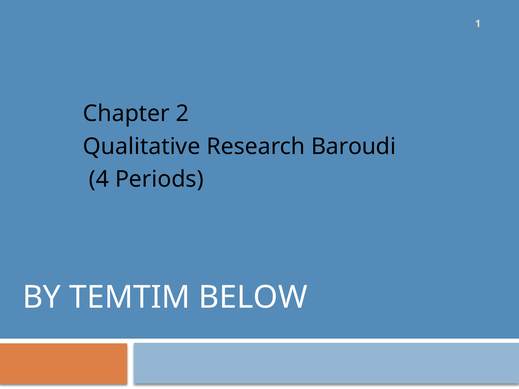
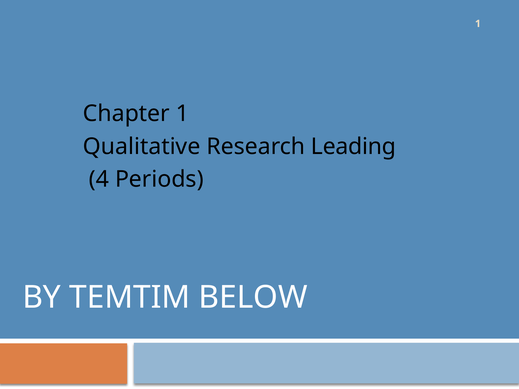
Chapter 2: 2 -> 1
Baroudi: Baroudi -> Leading
